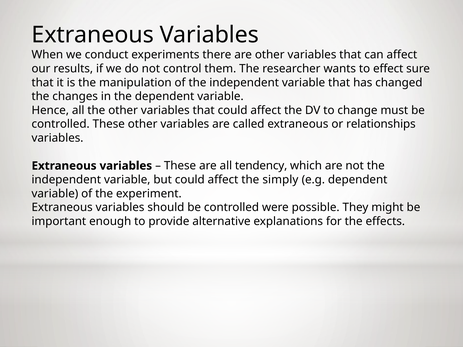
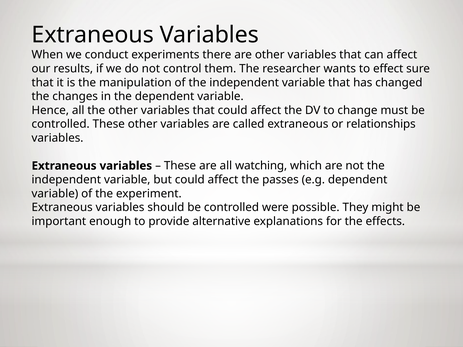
tendency: tendency -> watching
simply: simply -> passes
